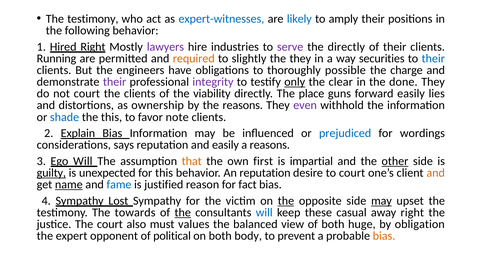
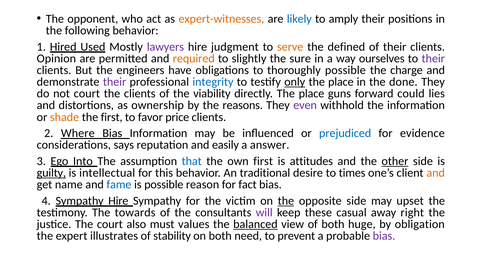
testimony at (93, 19): testimony -> opponent
expert-witnesses colour: blue -> orange
Hired Right: Right -> Used
industries: industries -> judgment
serve colour: purple -> orange
the directly: directly -> defined
Running: Running -> Opinion
the they: they -> sure
securities: securities -> ourselves
their at (433, 59) colour: blue -> purple
integrity colour: purple -> blue
clear at (341, 82): clear -> place
forward easily: easily -> could
shade colour: blue -> orange
the this: this -> first
note: note -> price
Explain: Explain -> Where
wordings: wordings -> evidence
a reasons: reasons -> answer
Ego Will: Will -> Into
that colour: orange -> blue
impartial: impartial -> attitudes
unexpected: unexpected -> intellectual
An reputation: reputation -> traditional
to court: court -> times
name underline: present -> none
is justified: justified -> possible
Sympathy Lost: Lost -> Hire
may at (381, 201) underline: present -> none
the at (183, 213) underline: present -> none
will at (264, 213) colour: blue -> purple
balanced underline: none -> present
opponent: opponent -> illustrates
political: political -> stability
body: body -> need
bias at (384, 236) colour: orange -> purple
